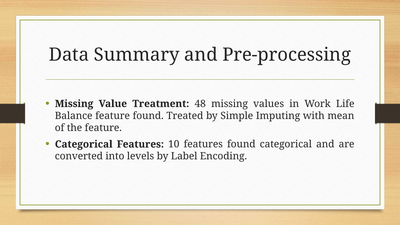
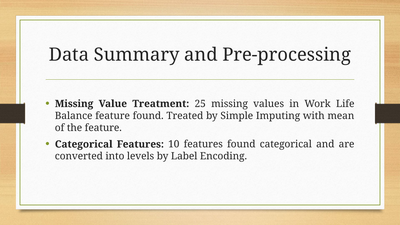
48: 48 -> 25
